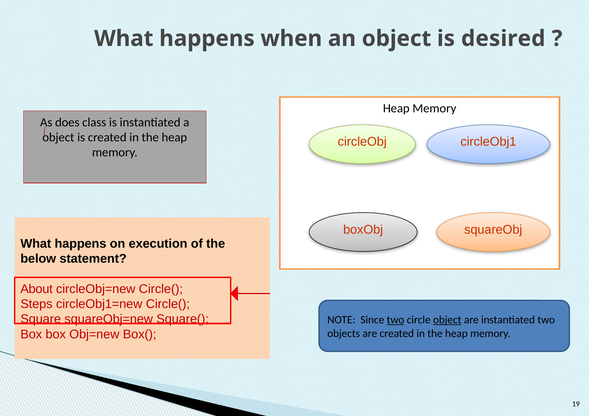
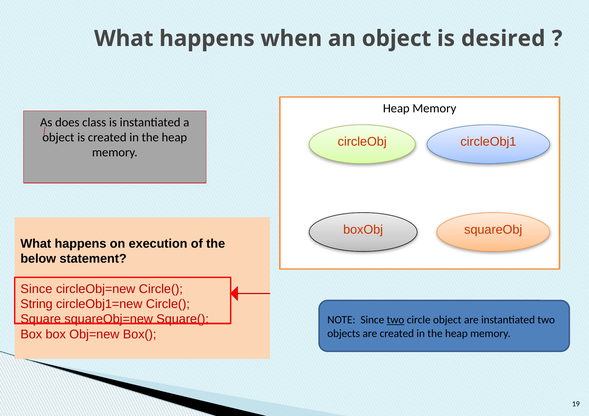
About at (37, 289): About -> Since
Steps: Steps -> String
object at (447, 320) underline: present -> none
